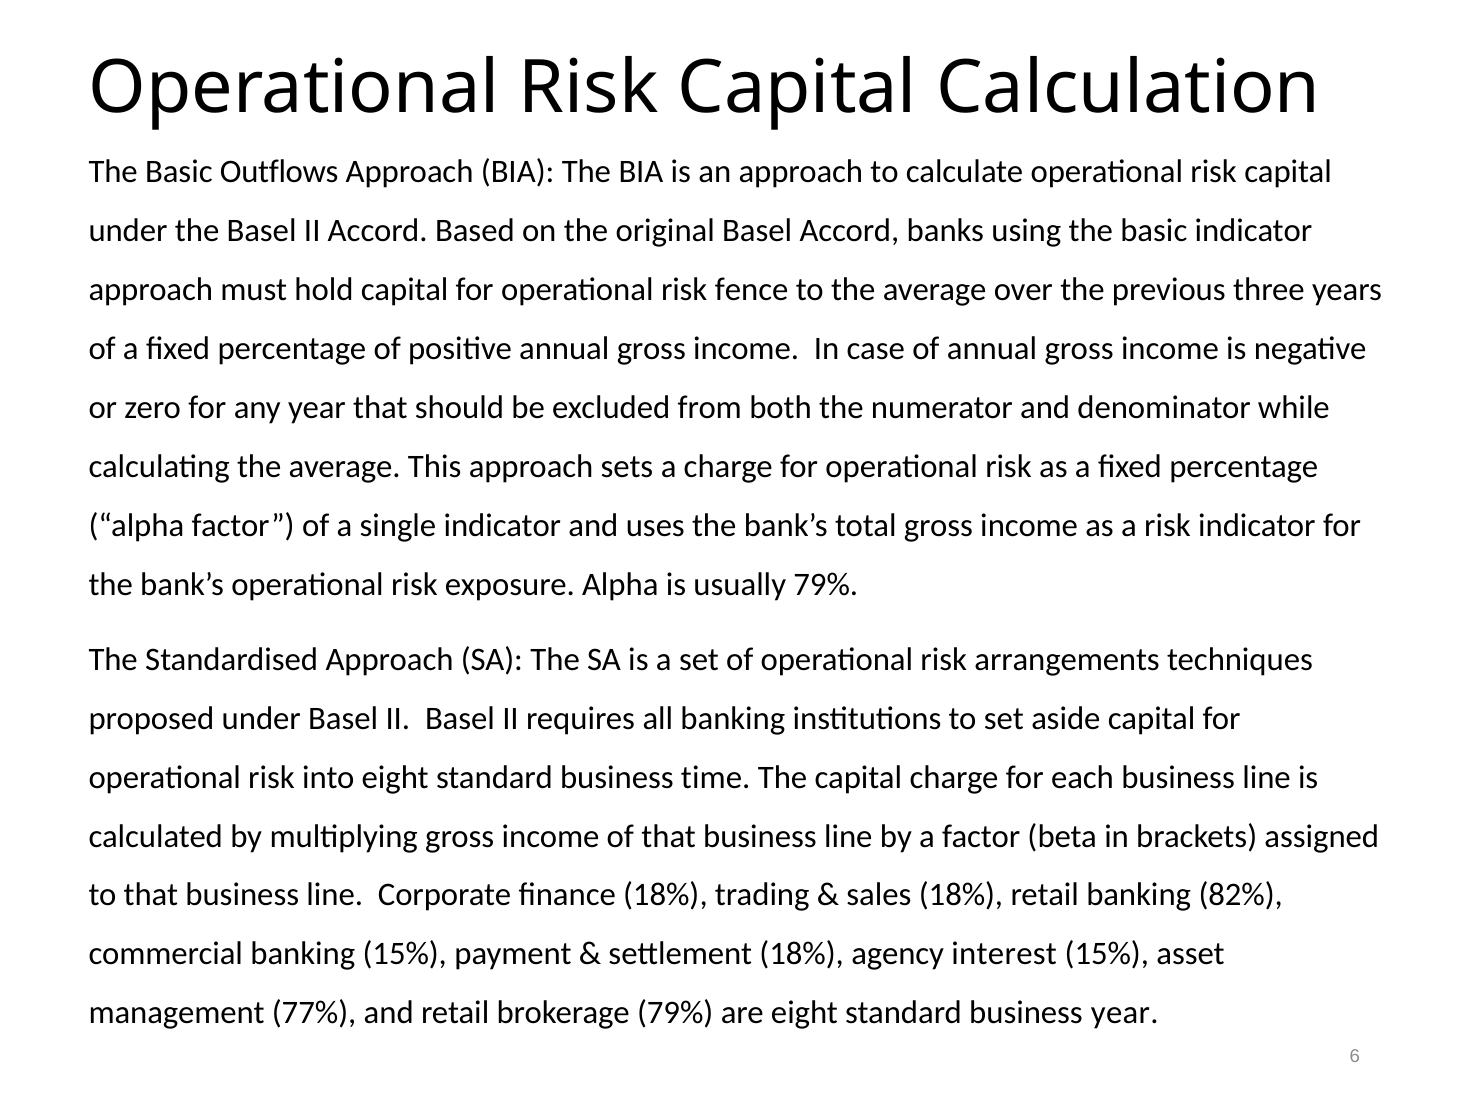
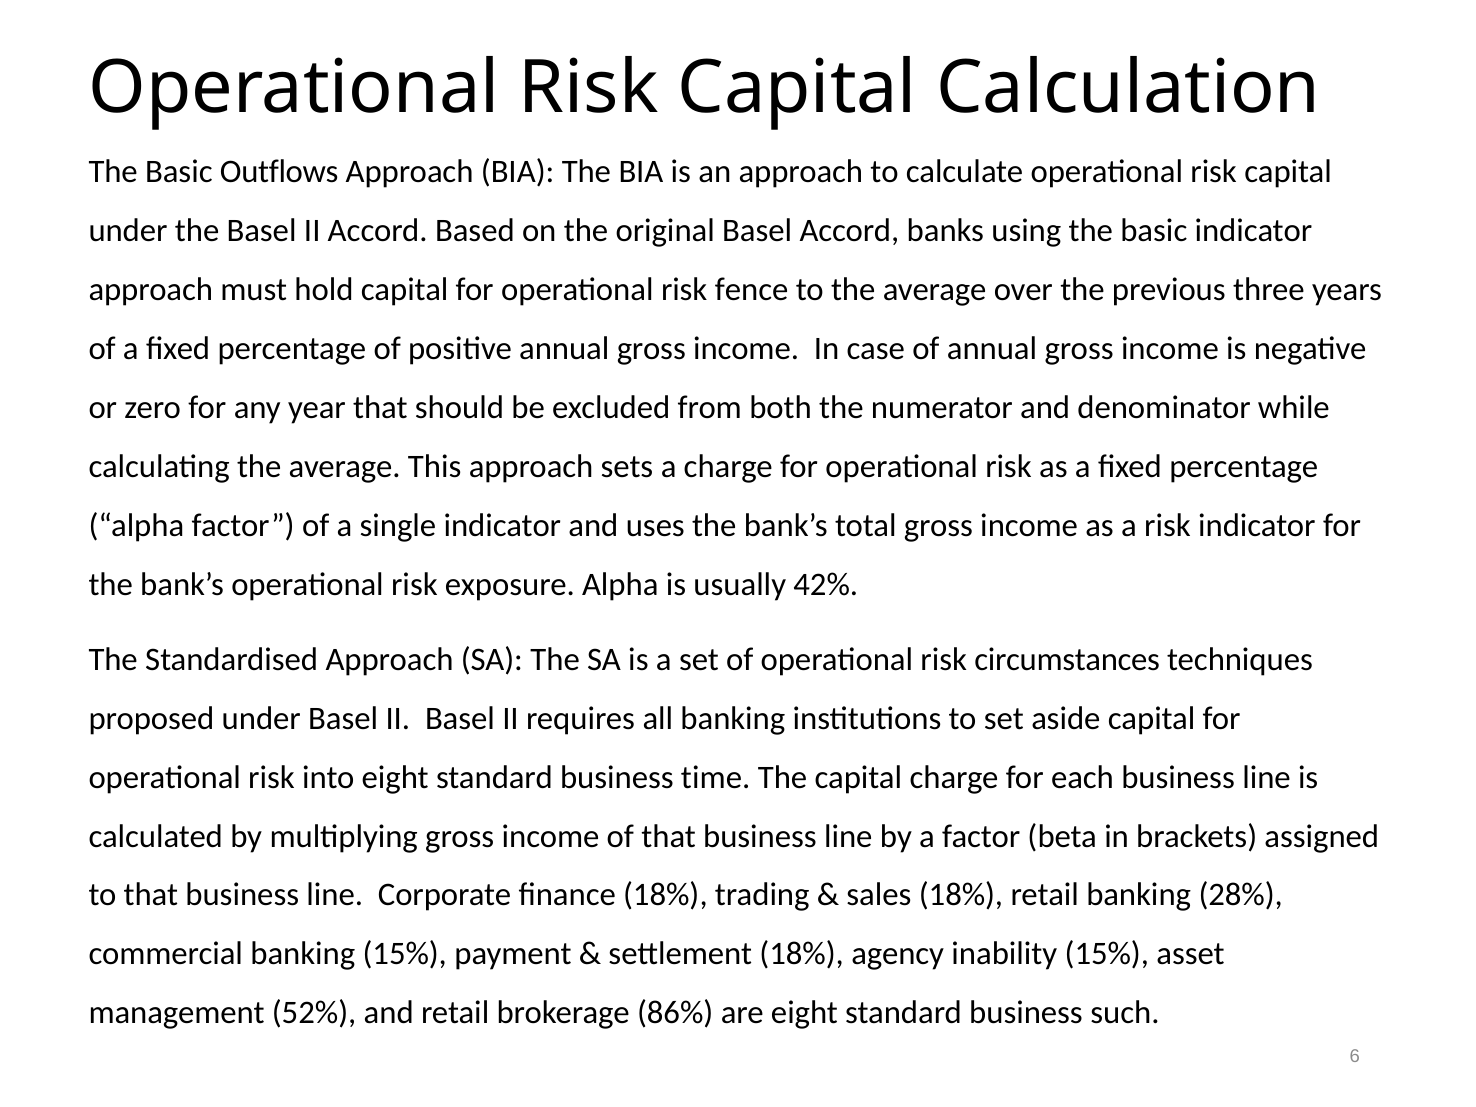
usually 79%: 79% -> 42%
arrangements: arrangements -> circumstances
82%: 82% -> 28%
interest: interest -> inability
77%: 77% -> 52%
brokerage 79%: 79% -> 86%
business year: year -> such
